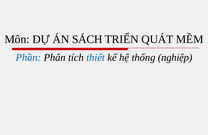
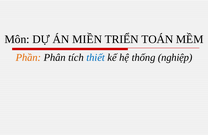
SÁCH: SÁCH -> MIỀN
QUÁT: QUÁT -> TOÁN
Phần colour: blue -> orange
